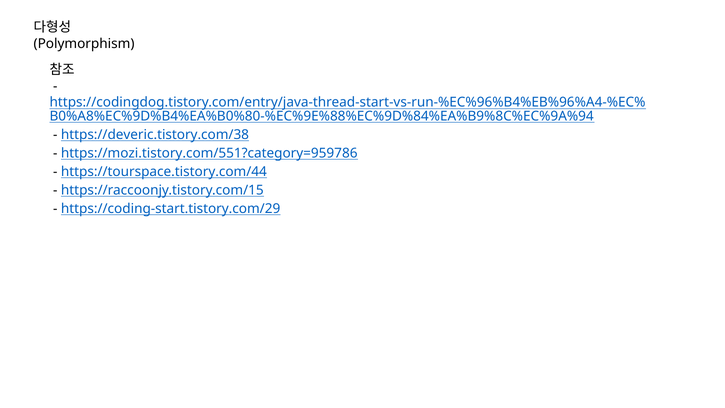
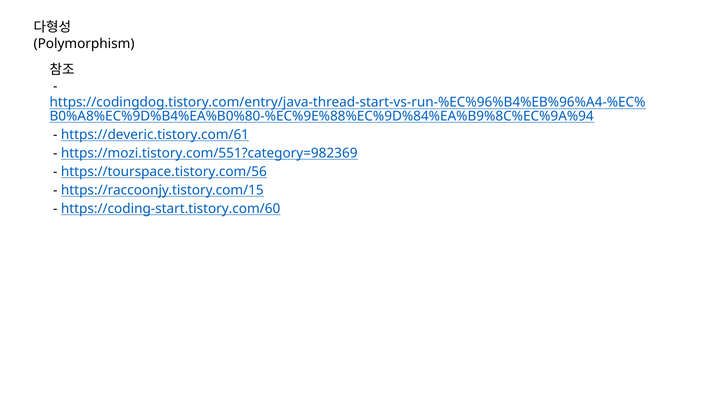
https://deveric.tistory.com/38: https://deveric.tistory.com/38 -> https://deveric.tistory.com/61
https://mozi.tistory.com/551?category=959786: https://mozi.tistory.com/551?category=959786 -> https://mozi.tistory.com/551?category=982369
https://tourspace.tistory.com/44: https://tourspace.tistory.com/44 -> https://tourspace.tistory.com/56
https://coding-start.tistory.com/29: https://coding-start.tistory.com/29 -> https://coding-start.tistory.com/60
